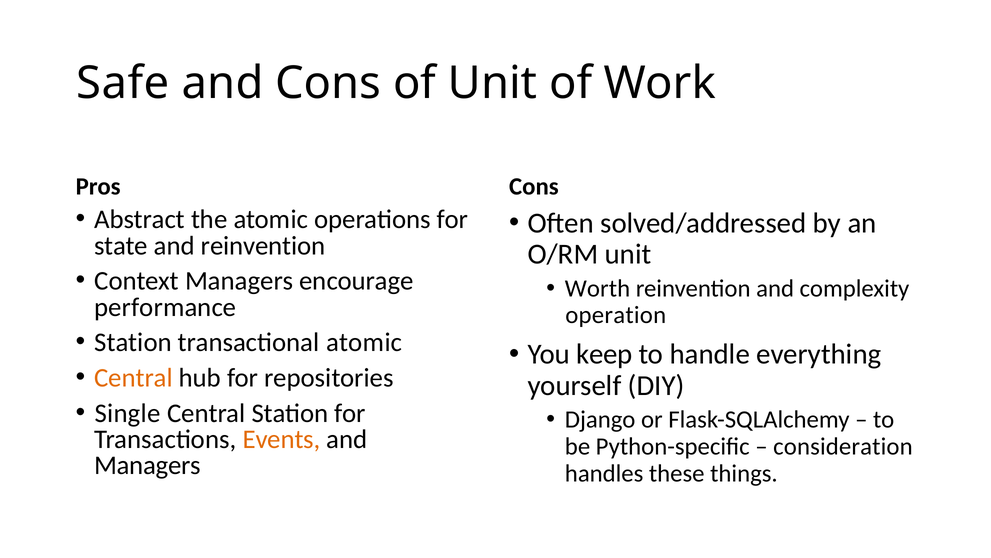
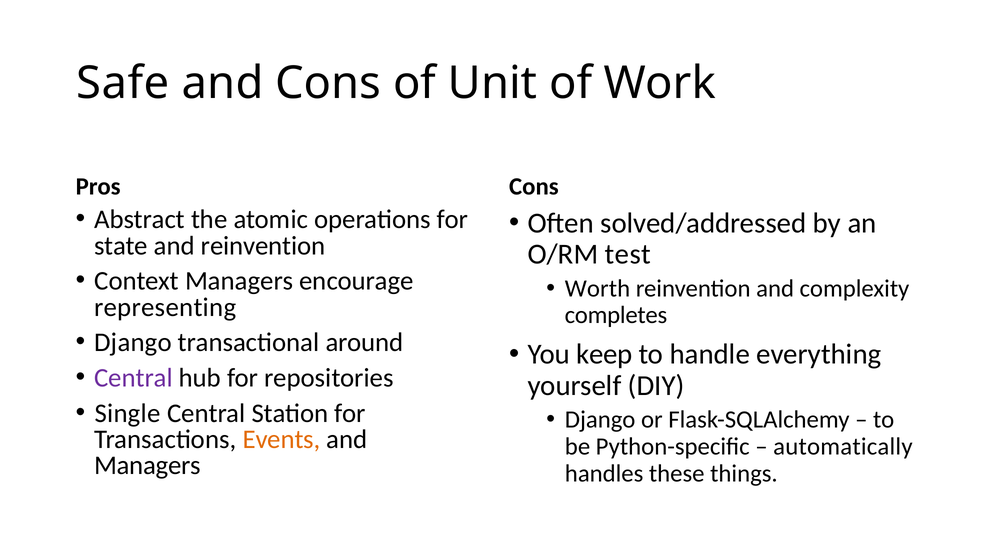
O/RM unit: unit -> test
performance: performance -> representing
operation: operation -> completes
Station at (133, 342): Station -> Django
transactional atomic: atomic -> around
Central at (133, 378) colour: orange -> purple
consideration: consideration -> automatically
